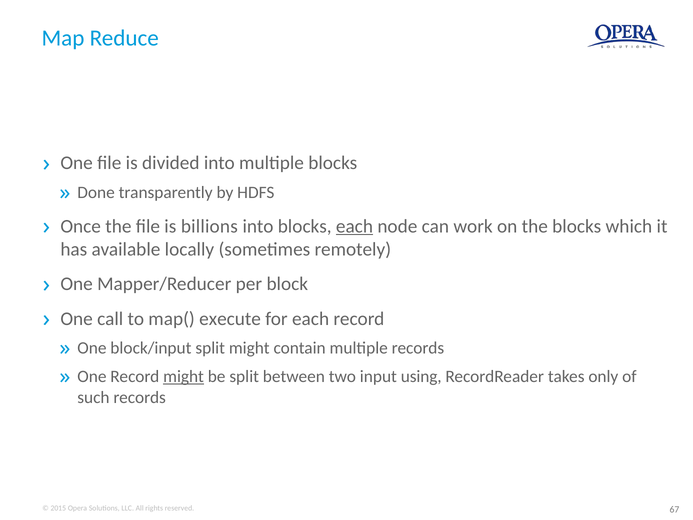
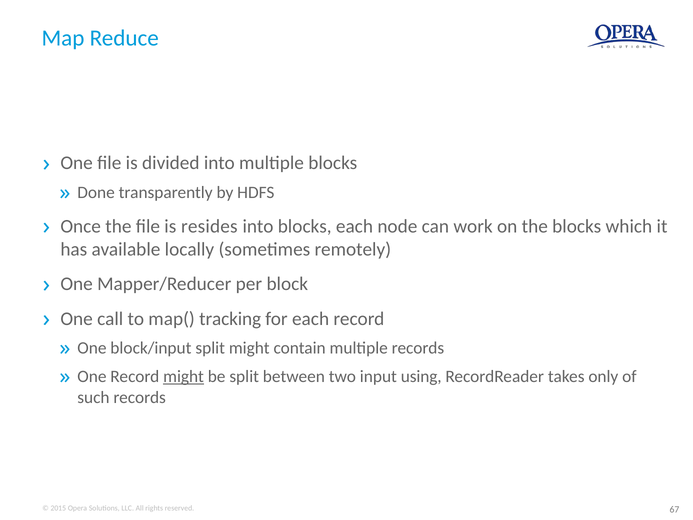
billions: billions -> resides
each at (354, 226) underline: present -> none
execute: execute -> tracking
